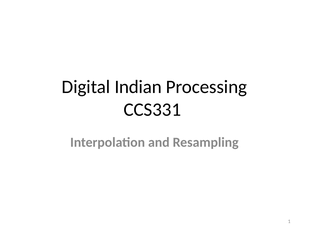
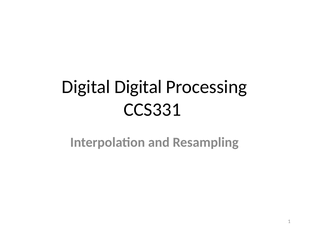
Digital Indian: Indian -> Digital
